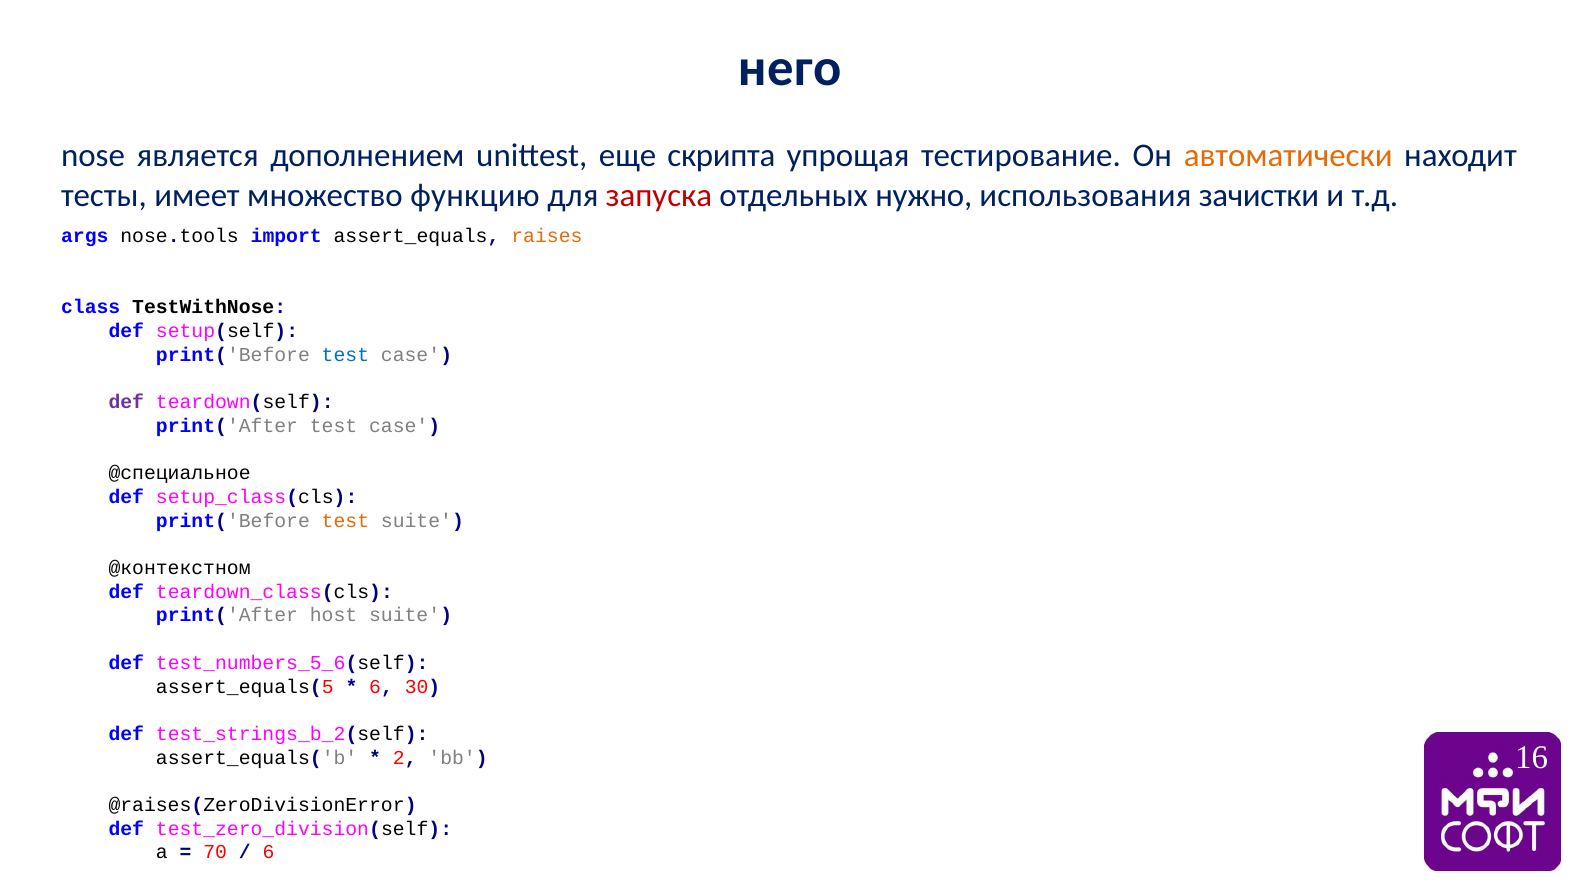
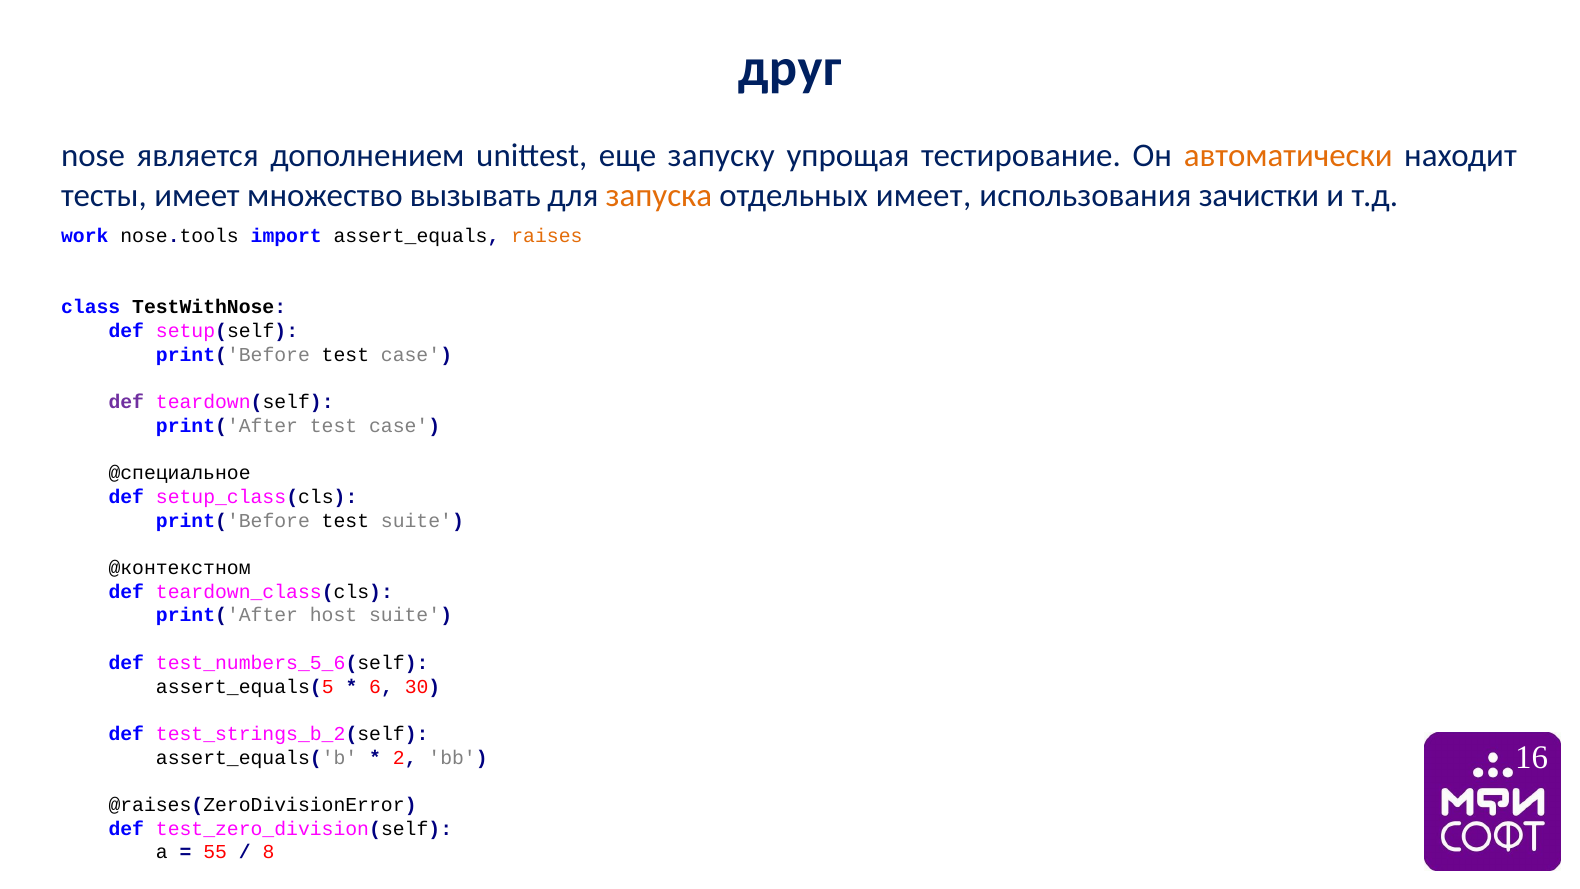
него: него -> друг
скрипта: скрипта -> запуску
функцию: функцию -> вызывать
запуска colour: red -> orange
отдельных нужно: нужно -> имеет
args: args -> work
test at (345, 354) colour: blue -> black
test at (345, 520) colour: orange -> black
70: 70 -> 55
6 at (268, 852): 6 -> 8
